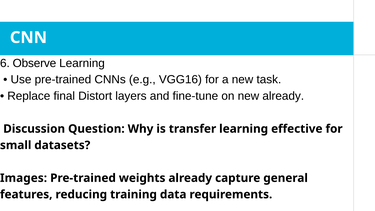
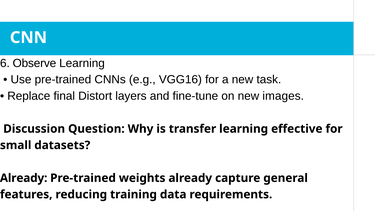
new already: already -> images
Images at (24, 178): Images -> Already
